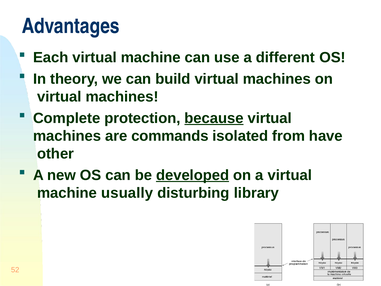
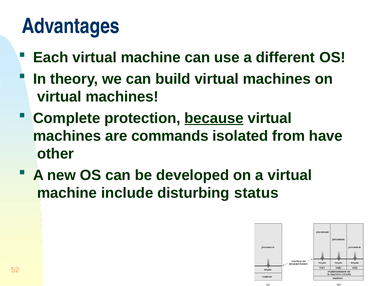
developed underline: present -> none
usually: usually -> include
library: library -> status
